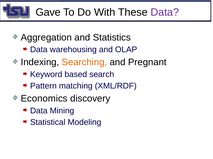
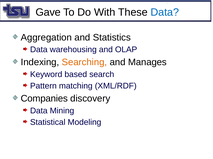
Data at (165, 12) colour: purple -> blue
Pregnant: Pregnant -> Manages
Economics: Economics -> Companies
